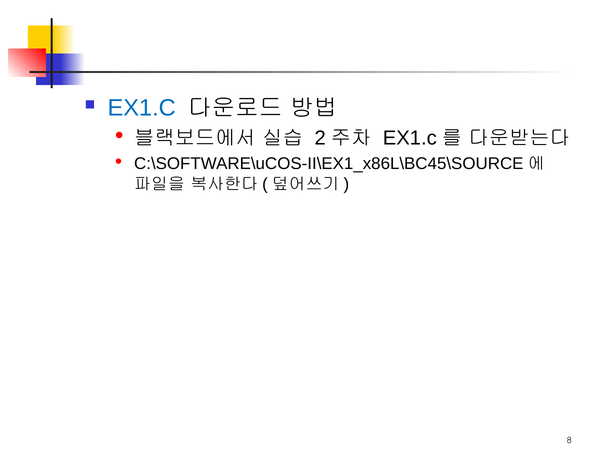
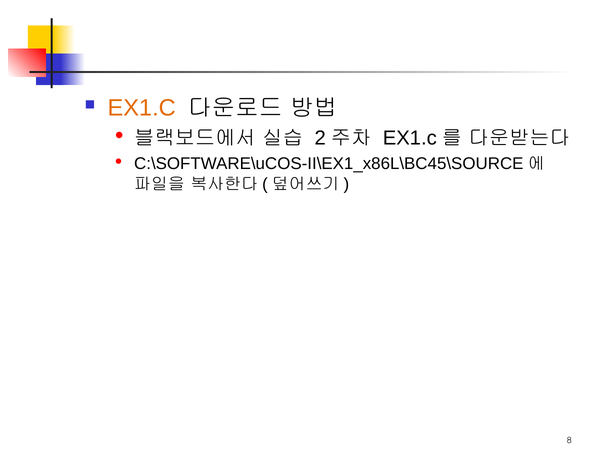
EX1.C colour: blue -> orange
